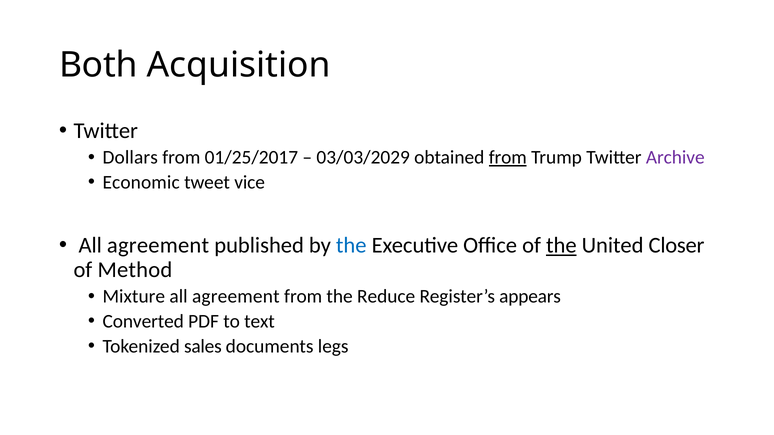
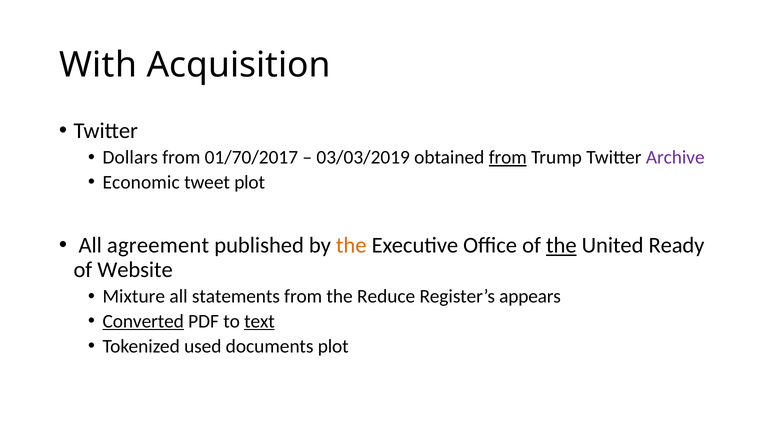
Both: Both -> With
01/25/2017: 01/25/2017 -> 01/70/2017
03/03/2029: 03/03/2029 -> 03/03/2019
tweet vice: vice -> plot
the at (351, 246) colour: blue -> orange
Closer: Closer -> Ready
Method: Method -> Website
agreement at (236, 297): agreement -> statements
Converted underline: none -> present
text underline: none -> present
sales: sales -> used
documents legs: legs -> plot
